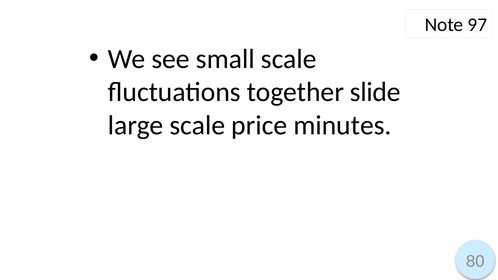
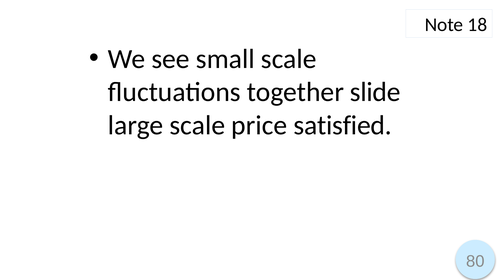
97: 97 -> 18
minutes: minutes -> satisfied
